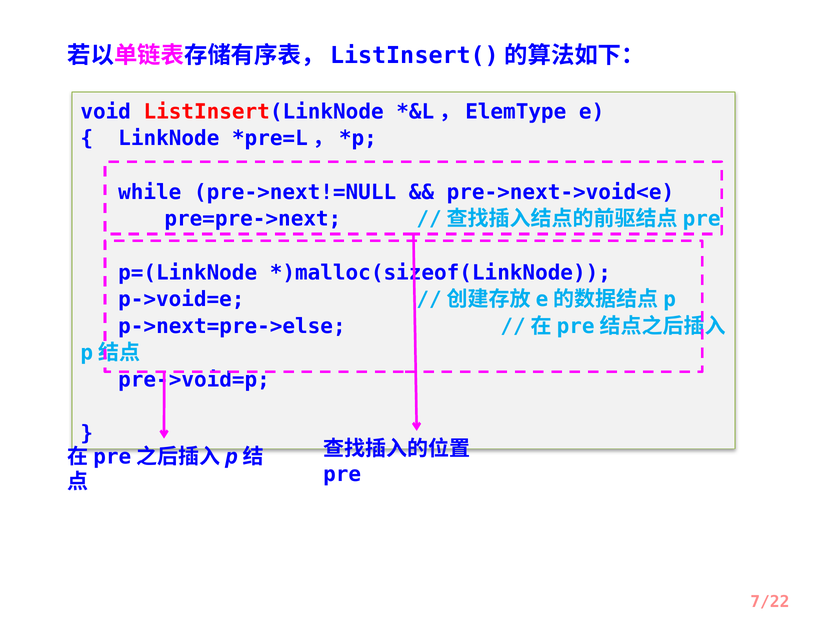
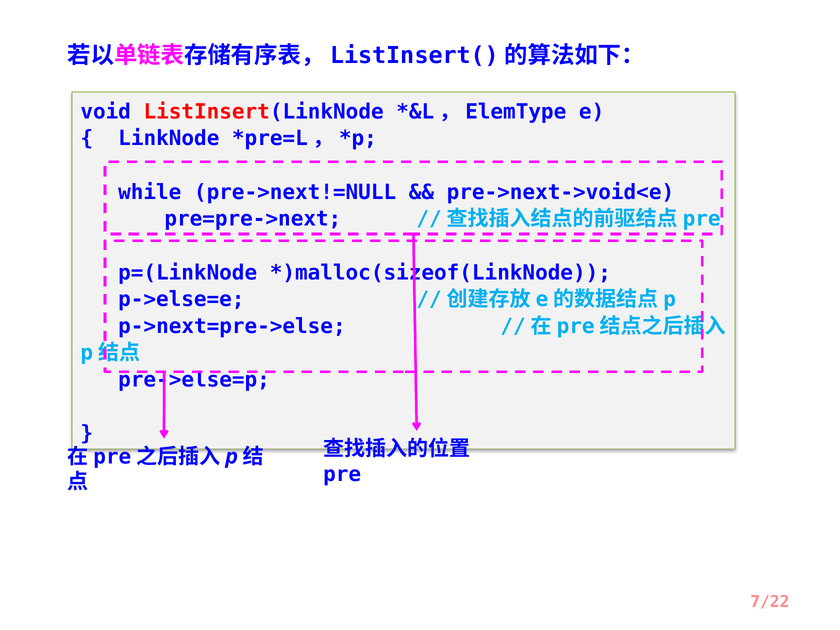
p->void=e: p->void=e -> p->else=e
pre->void=p: pre->void=p -> pre->else=p
